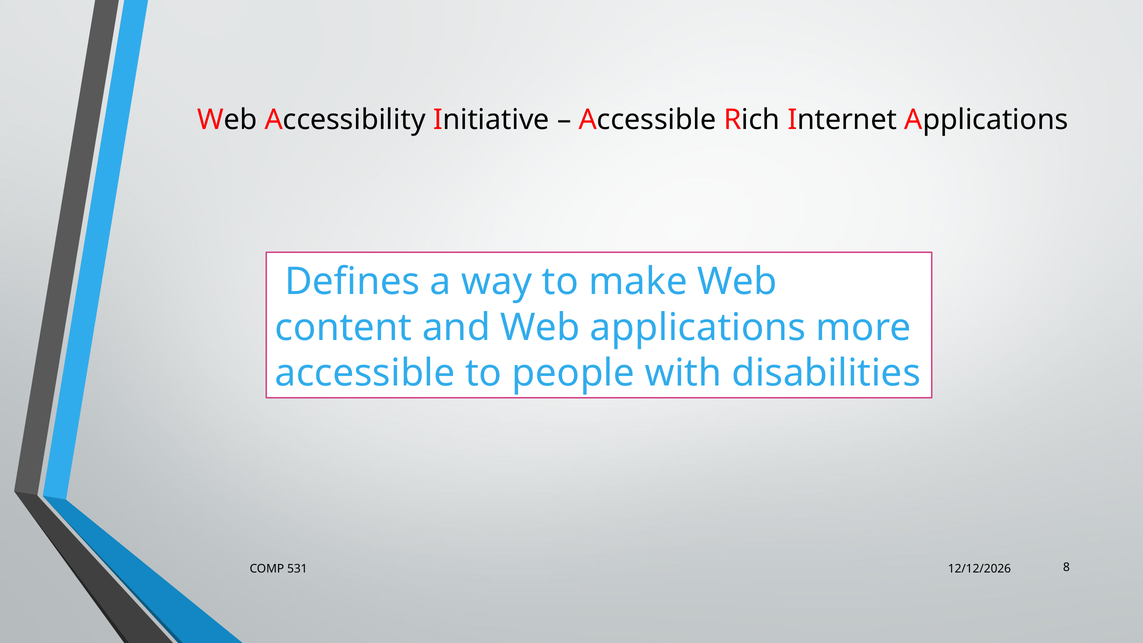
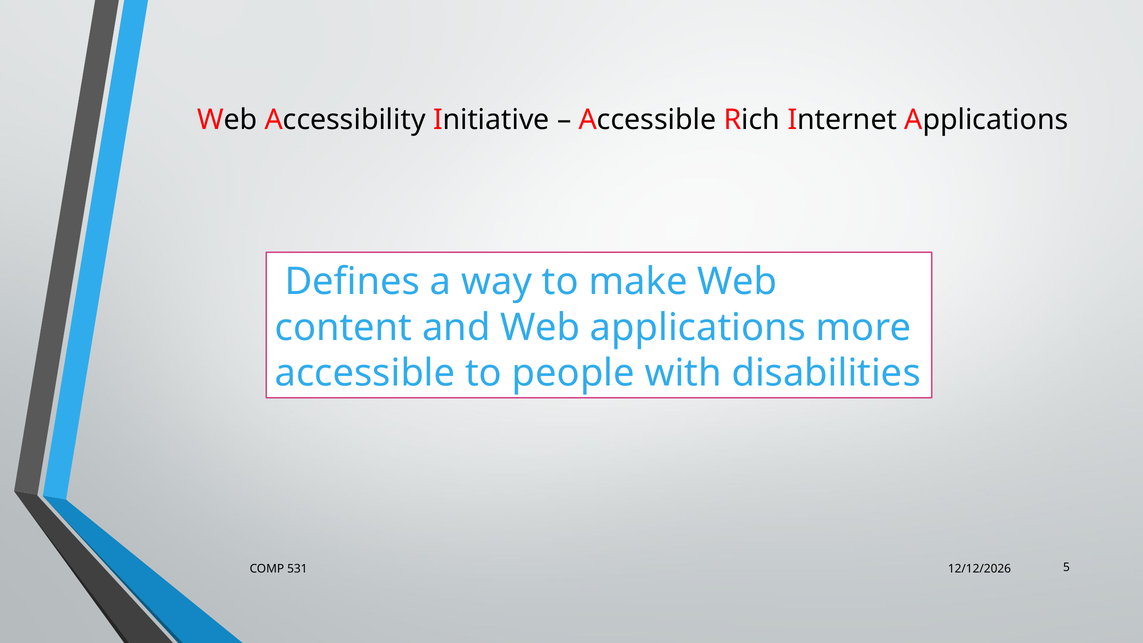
8: 8 -> 5
